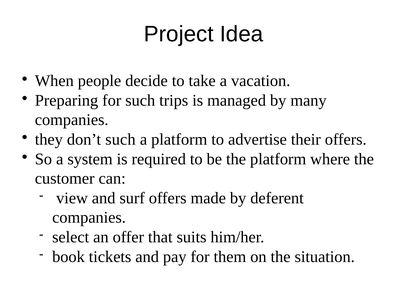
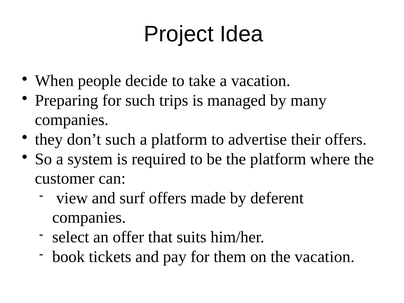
the situation: situation -> vacation
